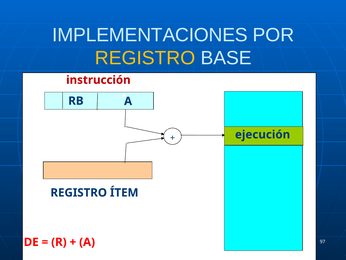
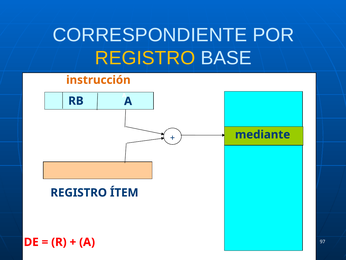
IMPLEMENTACIONES: IMPLEMENTACIONES -> CORRESPONDIENTE
instrucción colour: red -> orange
ejecución: ejecución -> mediante
